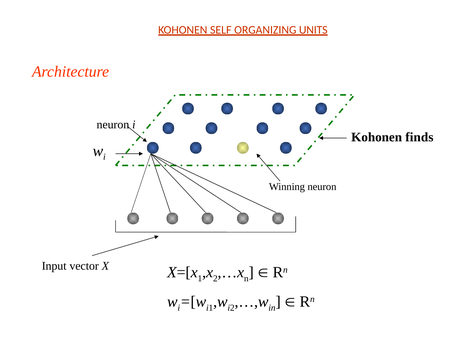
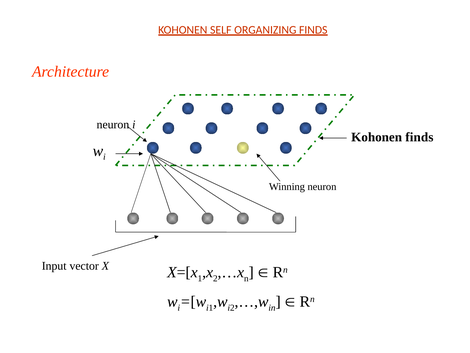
ORGANIZING UNITS: UNITS -> FINDS
